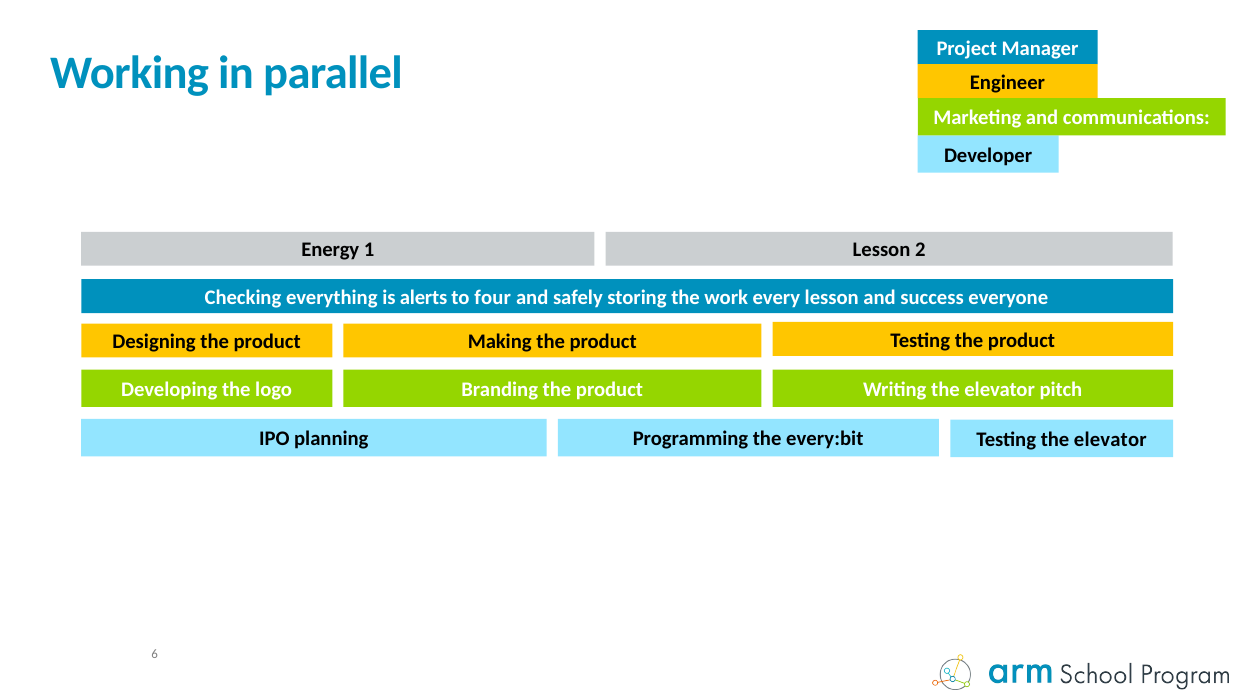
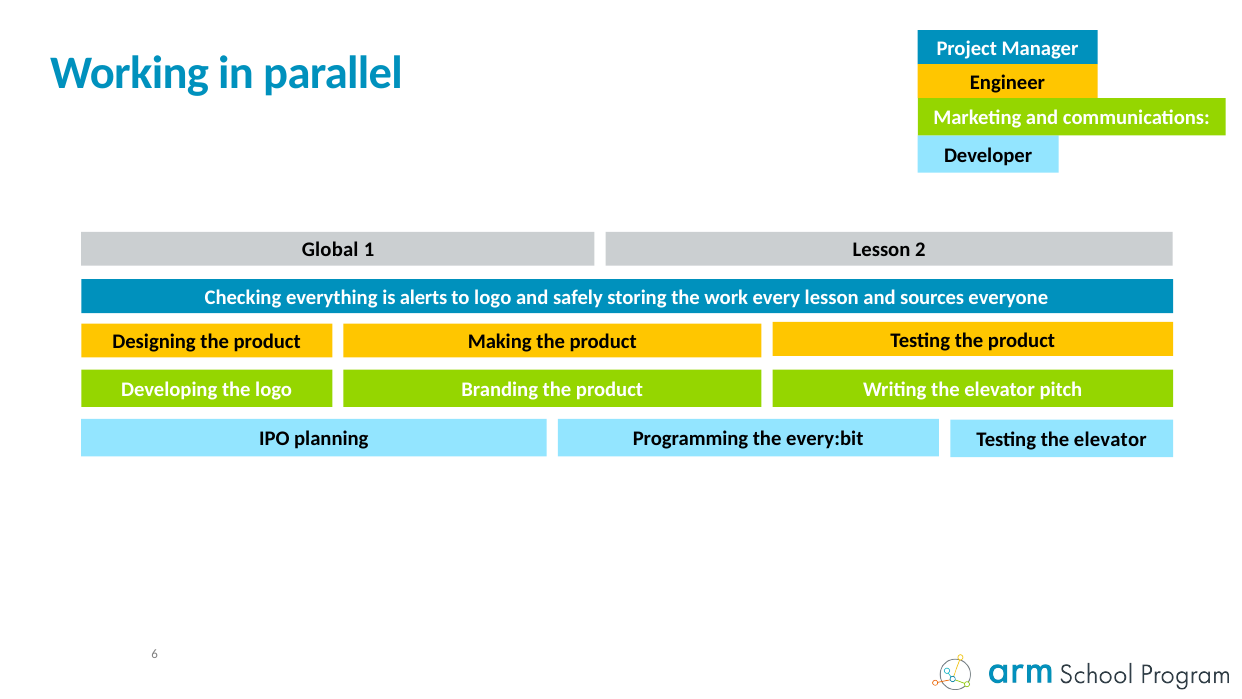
Energy: Energy -> Global
to four: four -> logo
success: success -> sources
